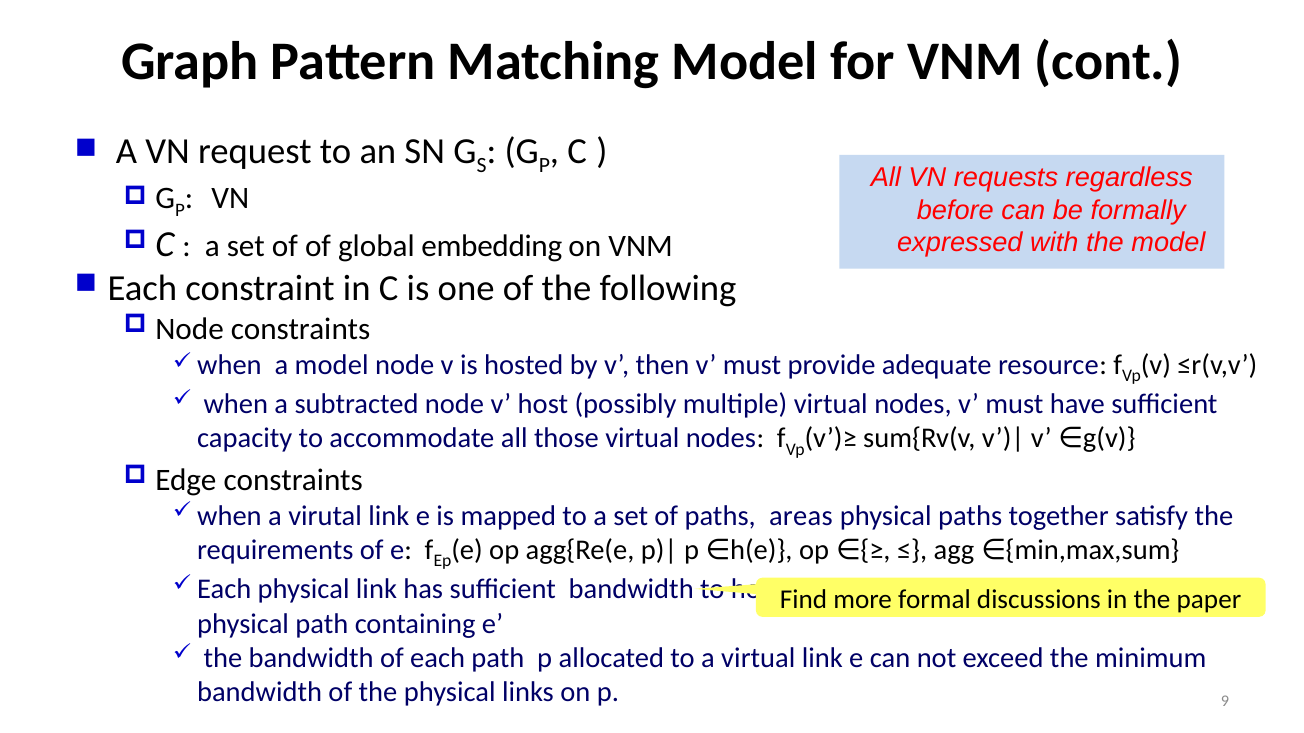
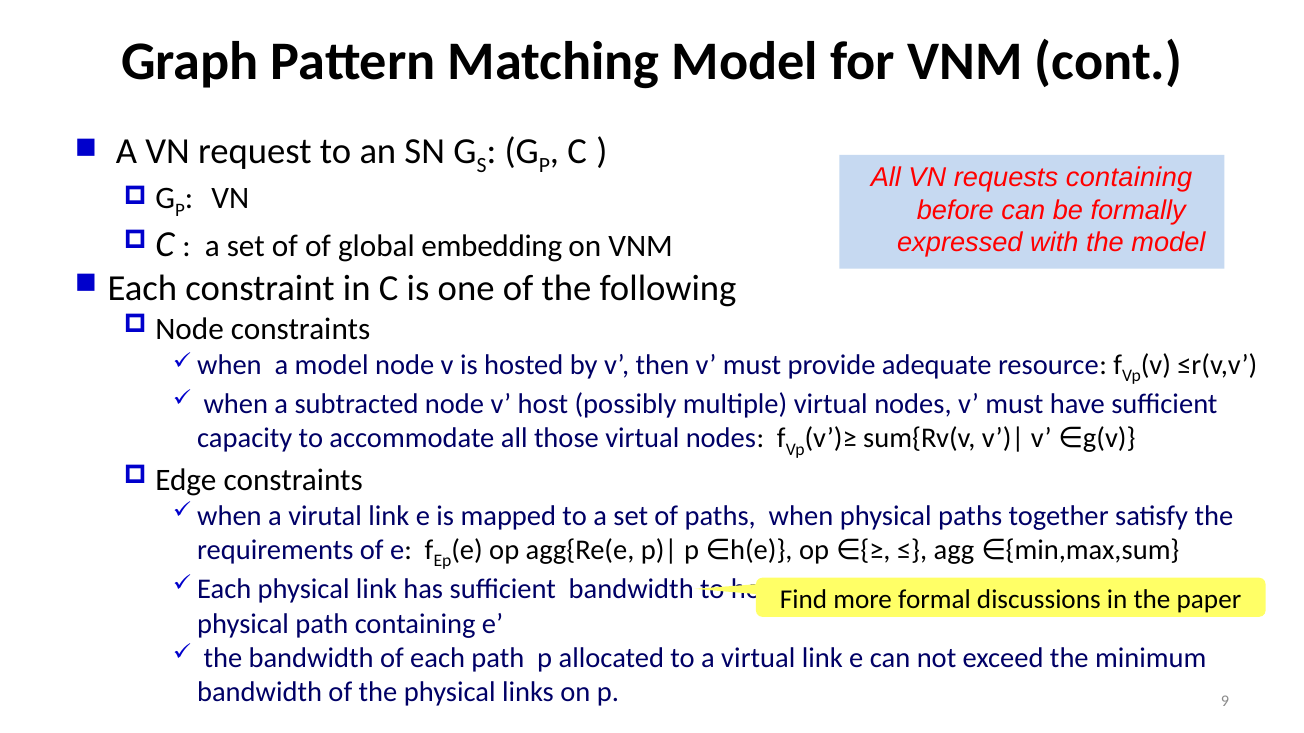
requests regardless: regardless -> containing
paths areas: areas -> when
